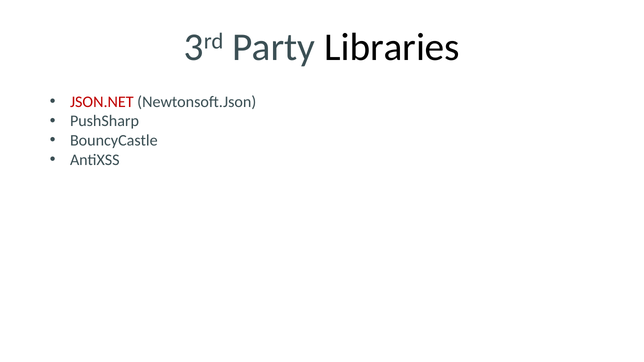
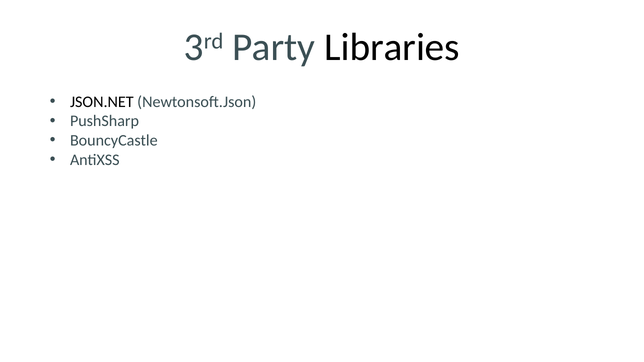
JSON.NET colour: red -> black
